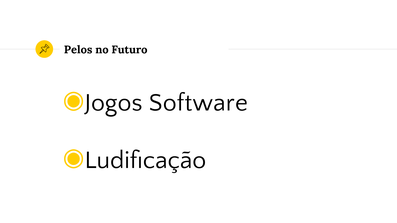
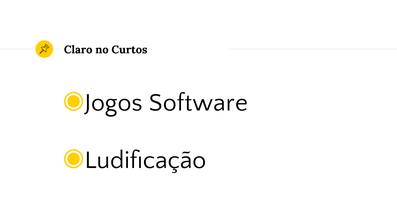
Pelos: Pelos -> Claro
Futuro: Futuro -> Curtos
